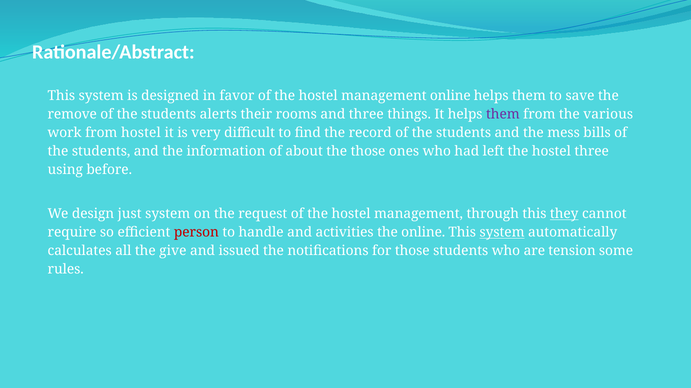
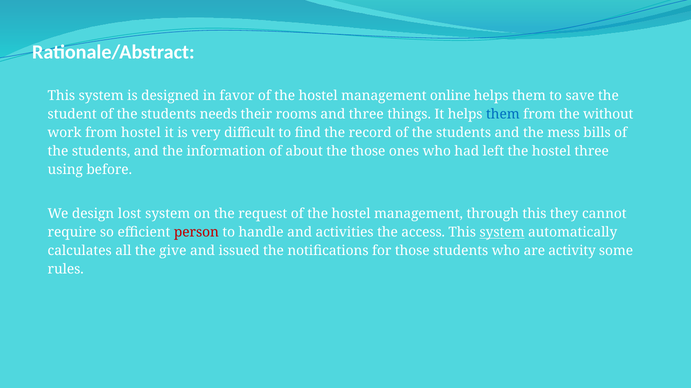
remove: remove -> student
alerts: alerts -> needs
them at (503, 114) colour: purple -> blue
various: various -> without
just: just -> lost
they underline: present -> none
the online: online -> access
tension: tension -> activity
